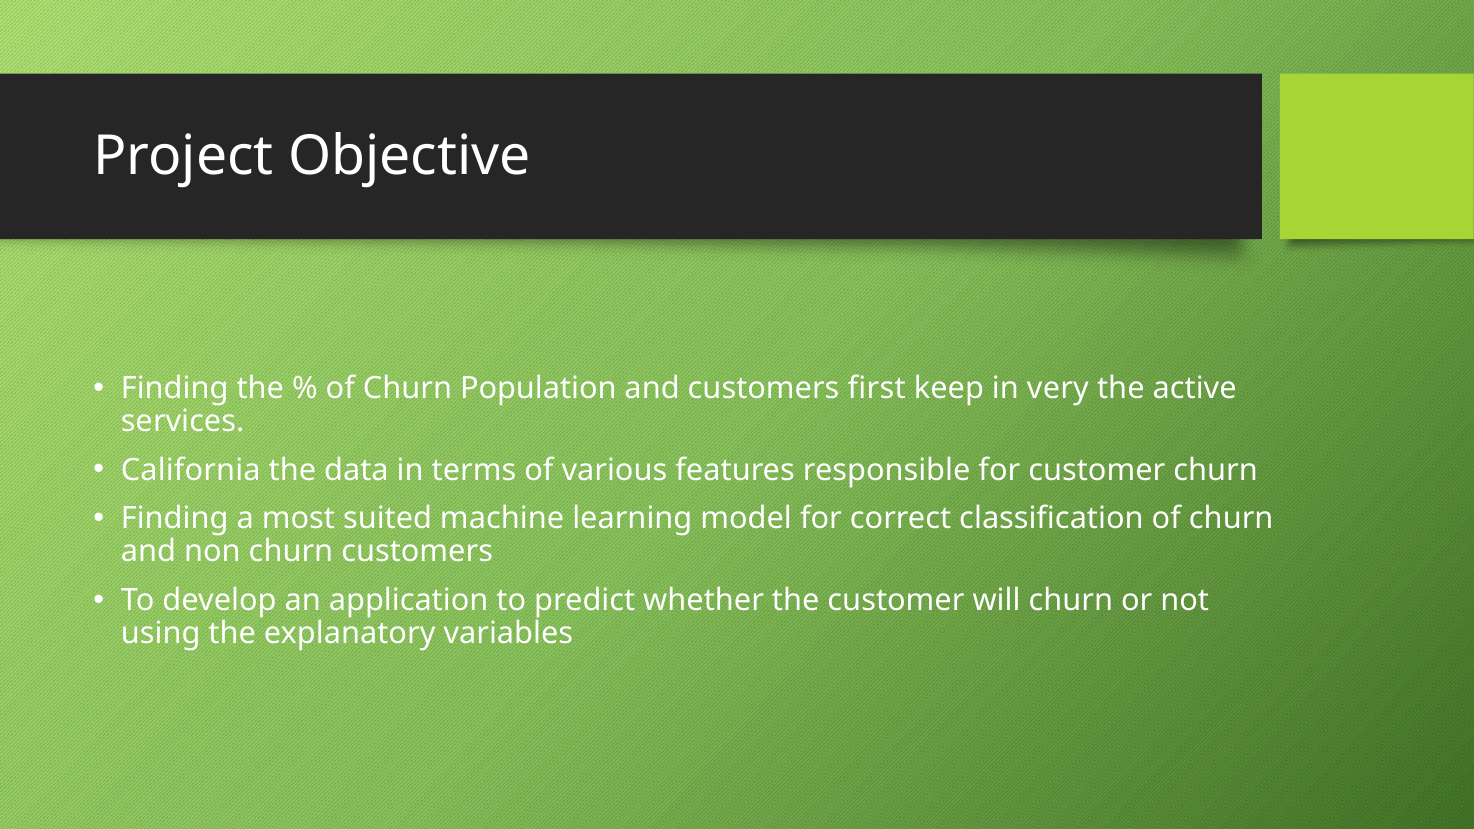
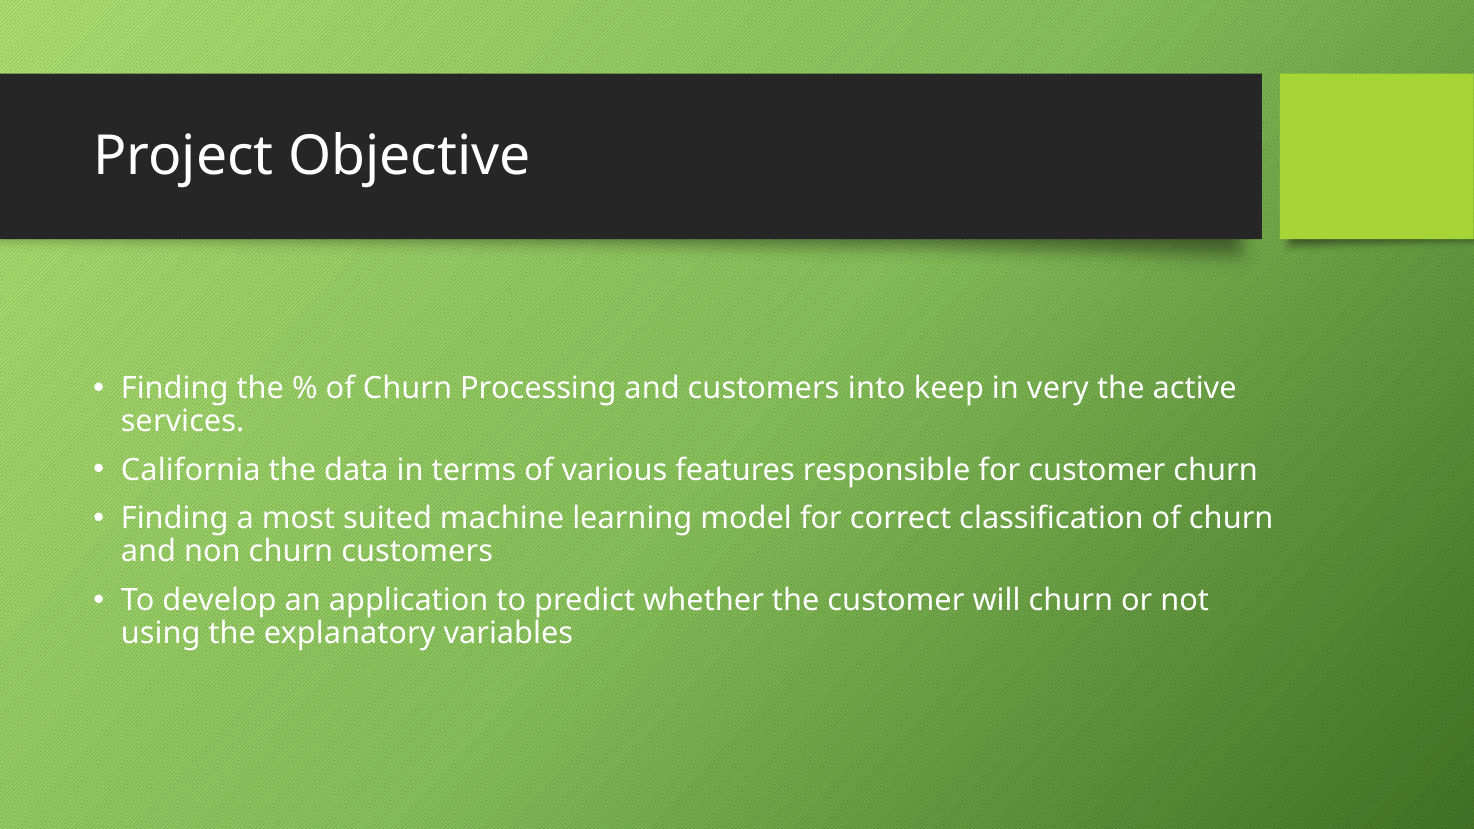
Population: Population -> Processing
first: first -> into
